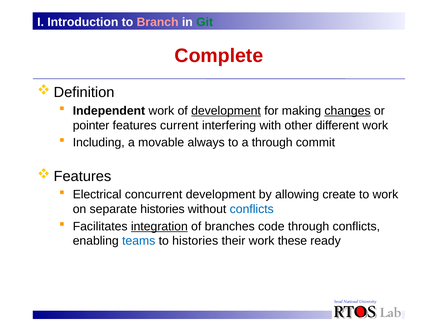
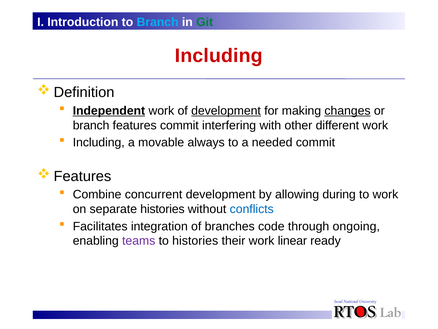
Branch at (158, 22) colour: pink -> light blue
Complete at (219, 56): Complete -> Including
Independent underline: none -> present
pointer at (91, 125): pointer -> branch
features current: current -> commit
a through: through -> needed
Electrical: Electrical -> Combine
create: create -> during
integration underline: present -> none
through conflicts: conflicts -> ongoing
teams colour: blue -> purple
these: these -> linear
